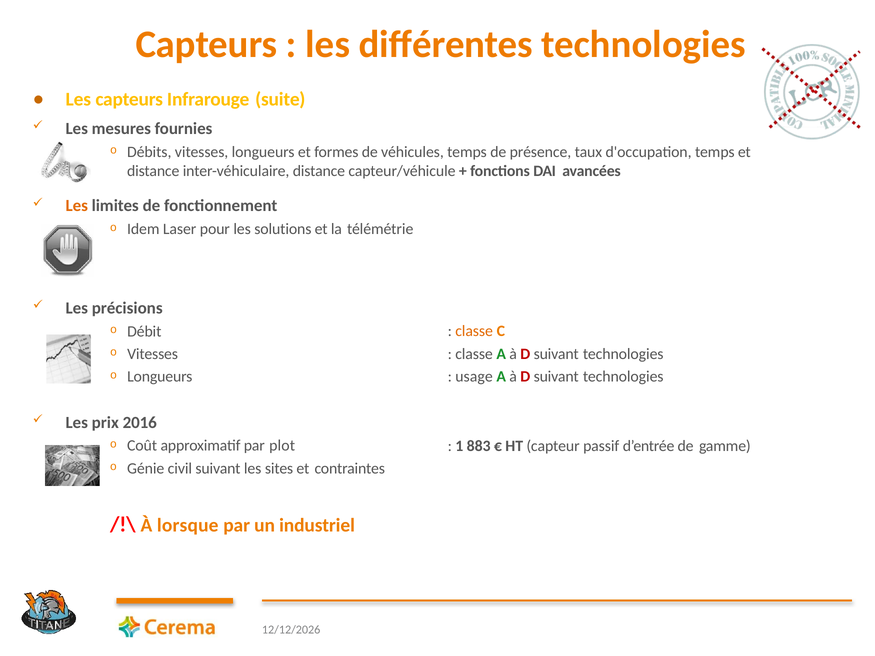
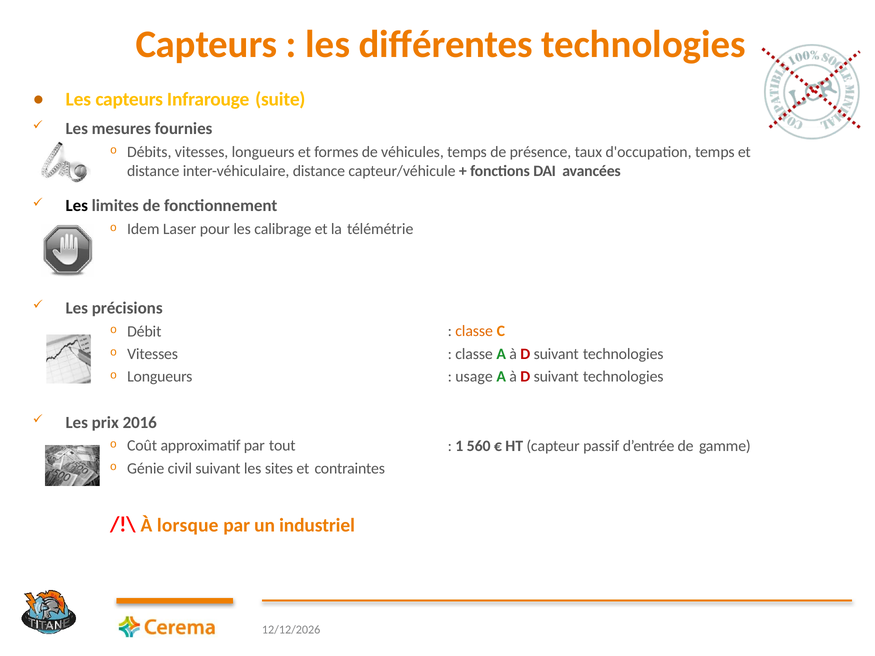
Les at (77, 206) colour: orange -> black
solutions: solutions -> calibrage
883: 883 -> 560
plot: plot -> tout
